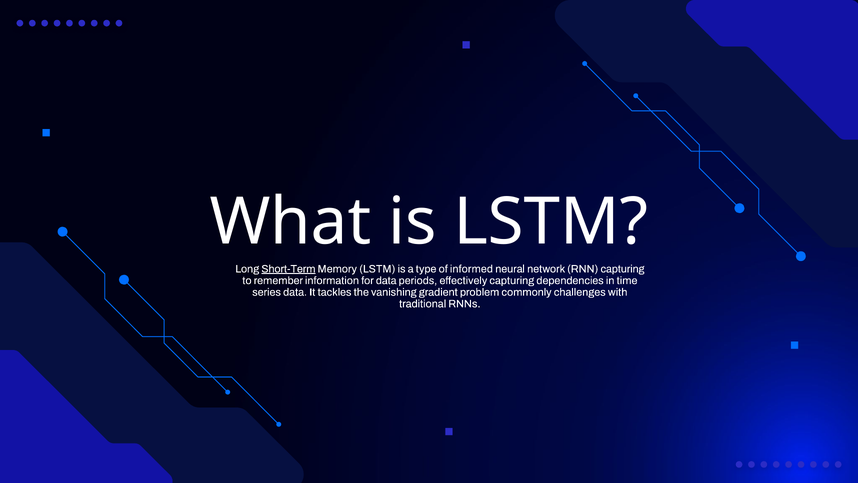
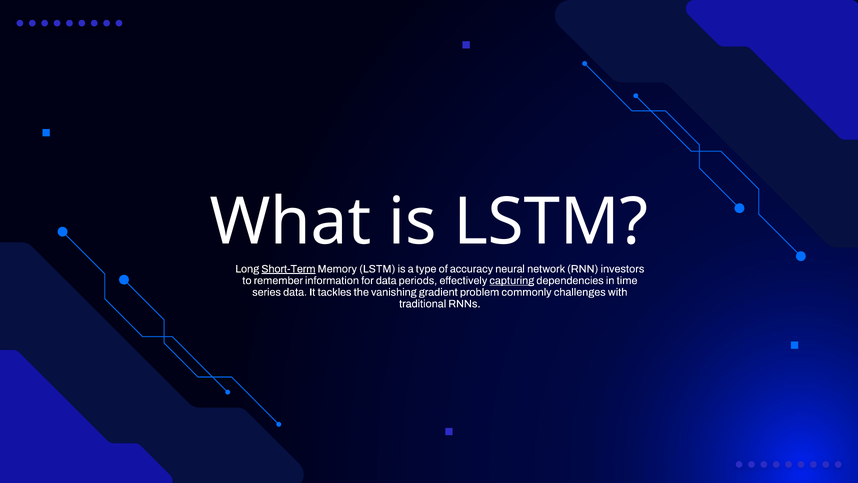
informed: informed -> accuracy
RNN capturing: capturing -> investors
capturing at (512, 280) underline: none -> present
